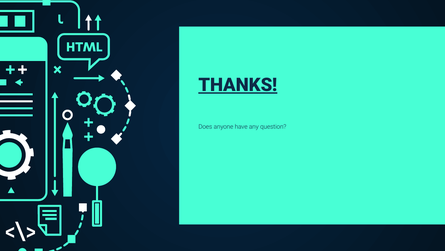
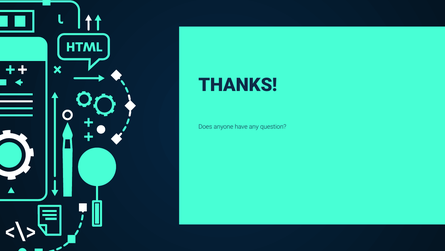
THANKS underline: present -> none
